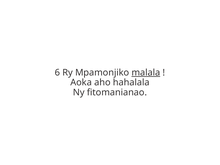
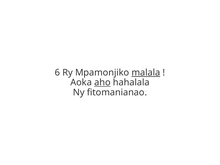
aho underline: none -> present
